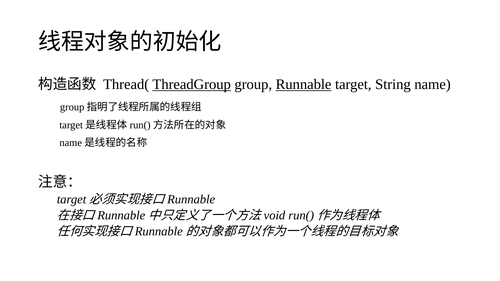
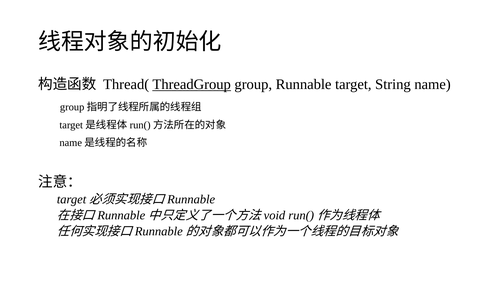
Runnable underline: present -> none
